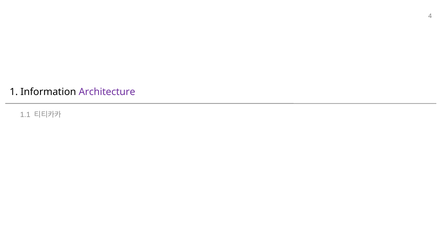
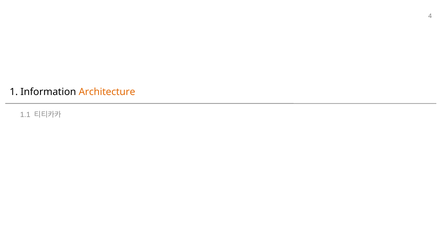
Architecture colour: purple -> orange
